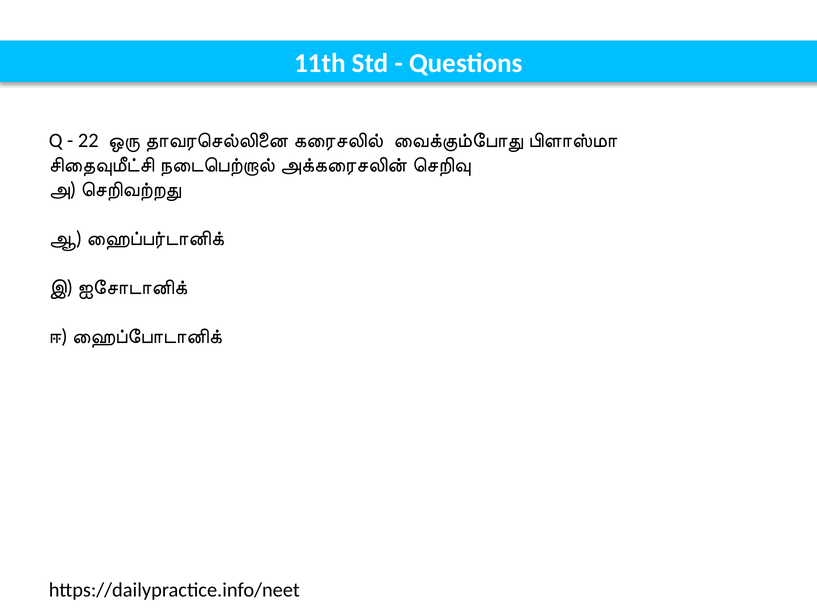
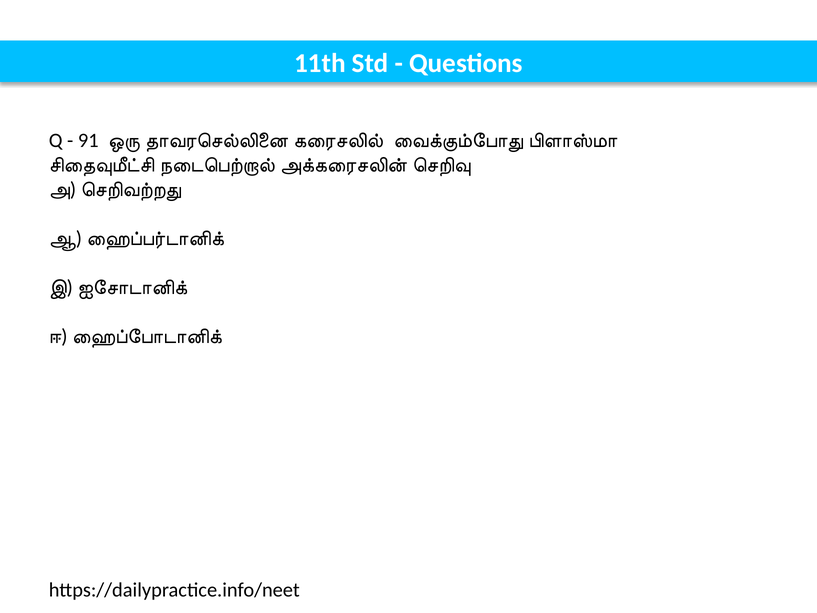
22: 22 -> 91
